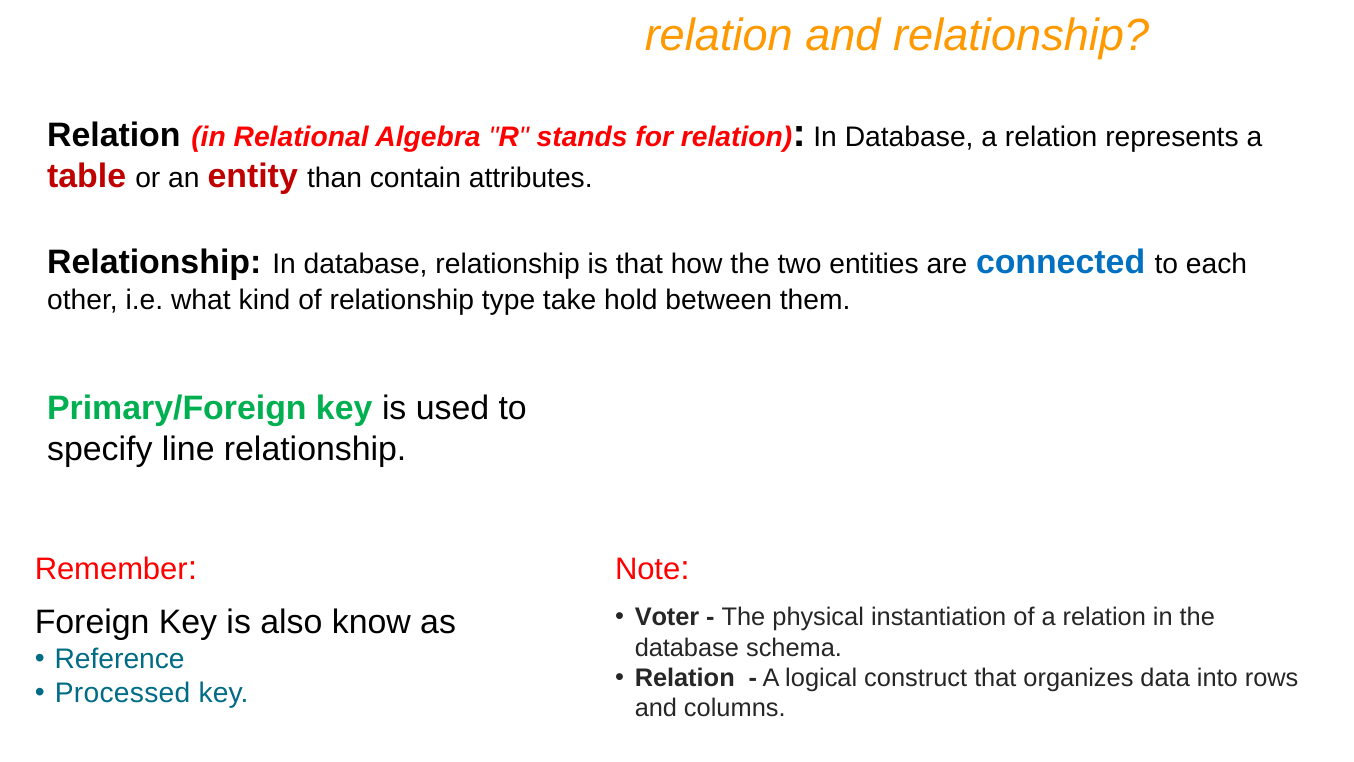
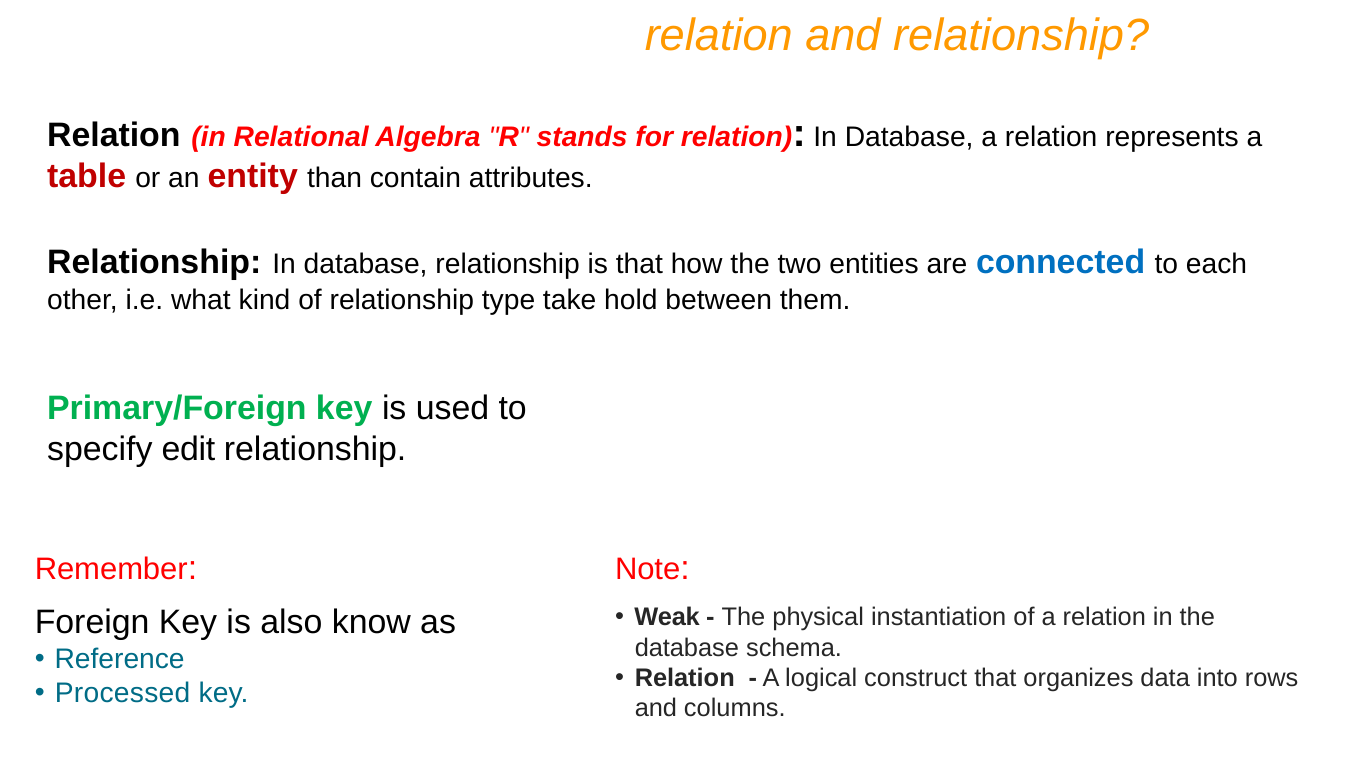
line: line -> edit
Voter: Voter -> Weak
